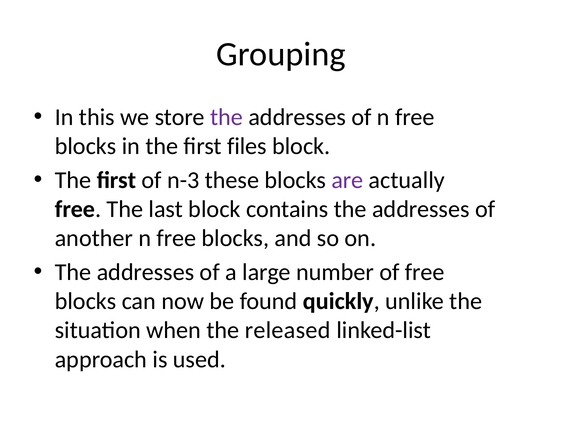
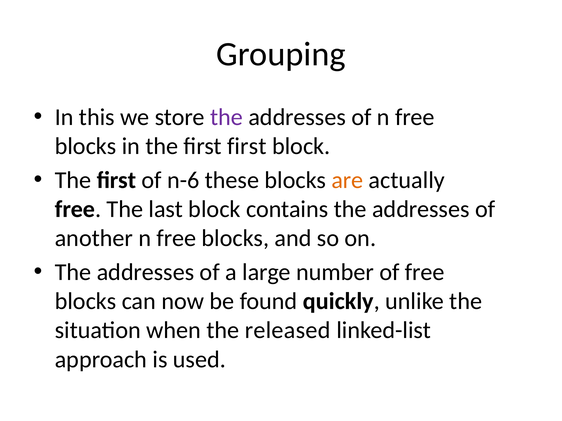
first files: files -> first
n-3: n-3 -> n-6
are colour: purple -> orange
